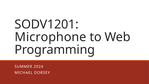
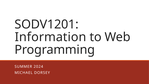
Microphone: Microphone -> Information
